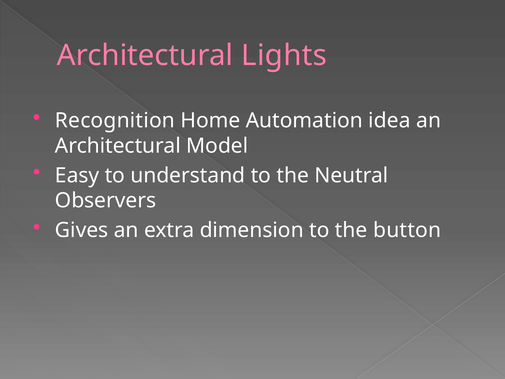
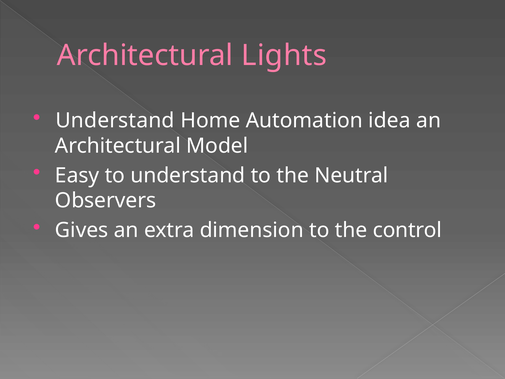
Recognition at (115, 121): Recognition -> Understand
button: button -> control
